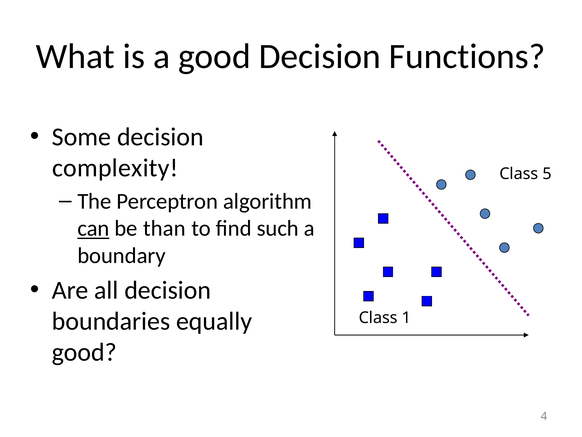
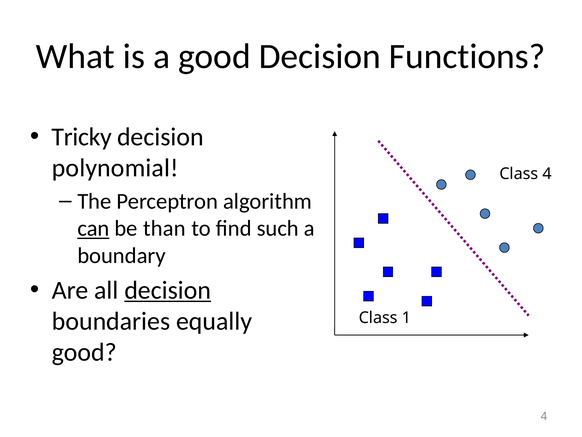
Some: Some -> Tricky
complexity: complexity -> polynomial
5 at (547, 174): 5 -> 4
decision at (168, 290) underline: none -> present
